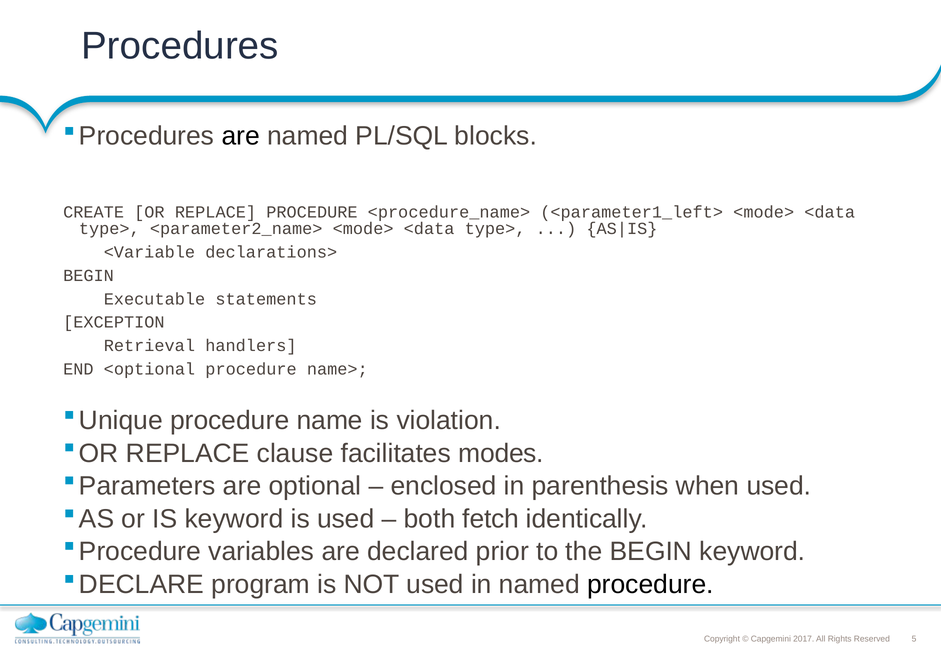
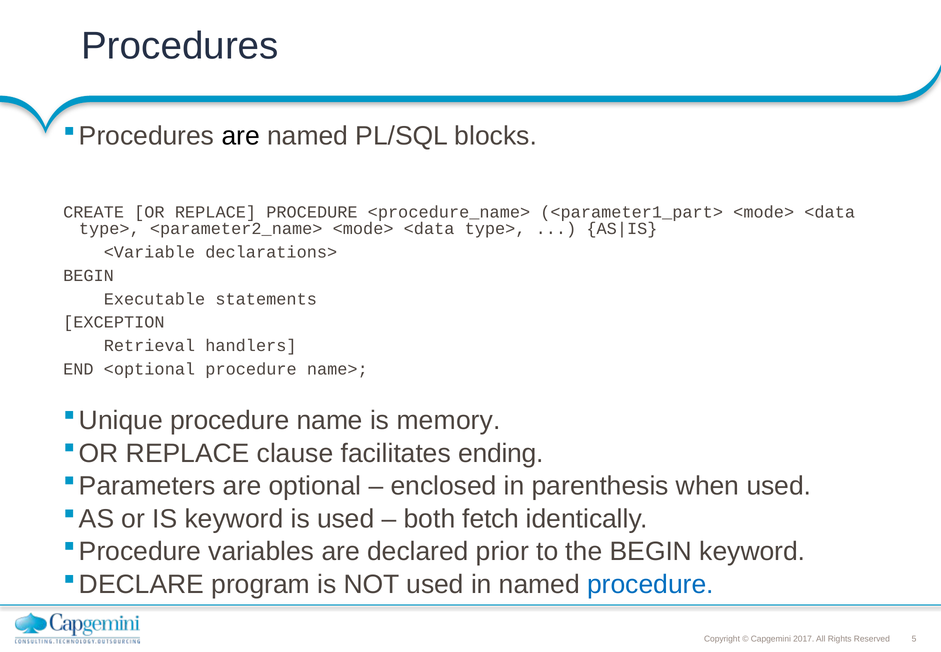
<parameter1_left>: <parameter1_left> -> <parameter1_part>
violation: violation -> memory
modes: modes -> ending
procedure at (650, 584) colour: black -> blue
